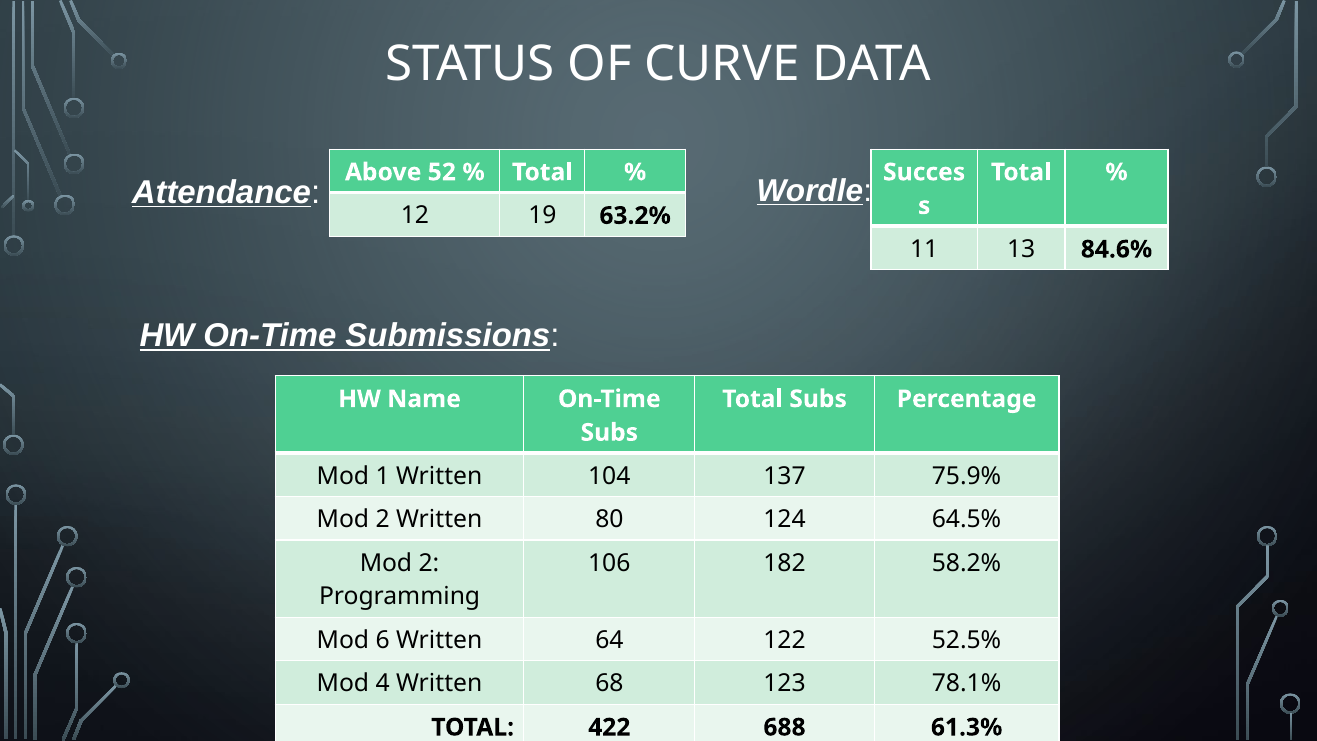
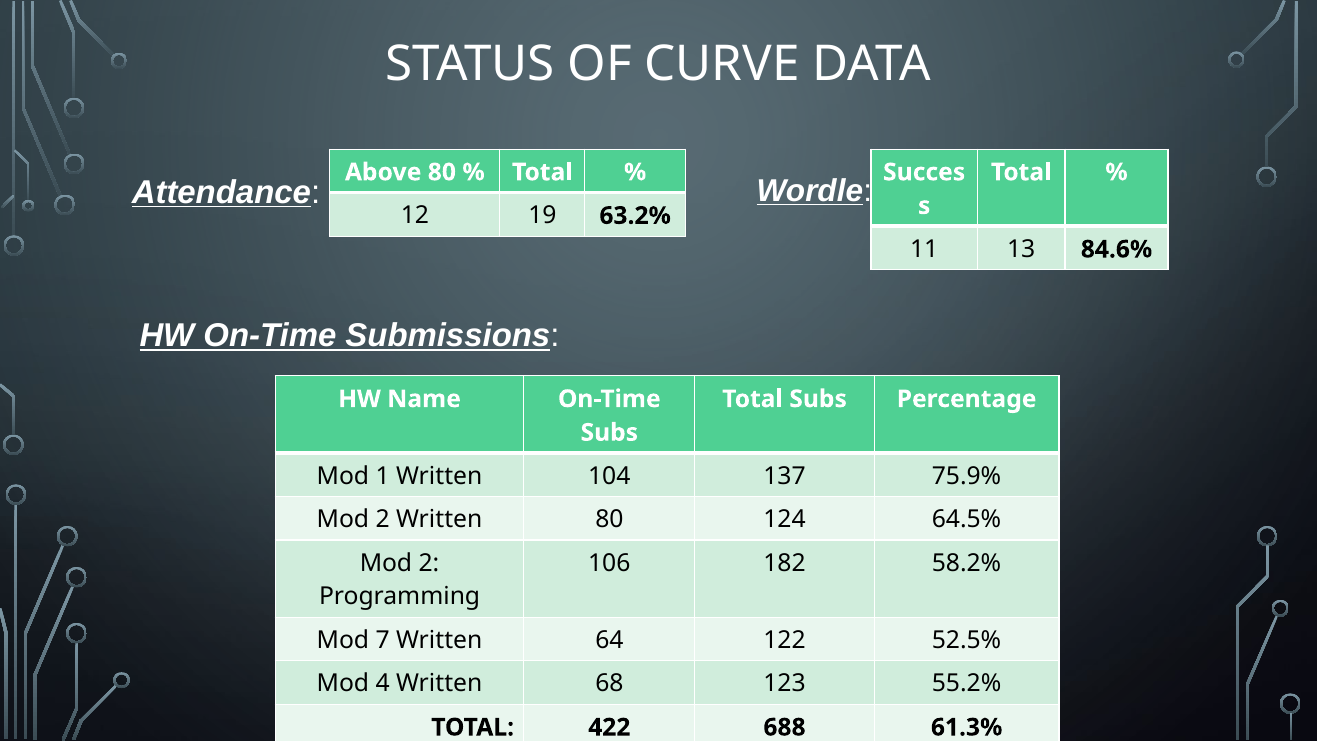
Above 52: 52 -> 80
6: 6 -> 7
78.1%: 78.1% -> 55.2%
